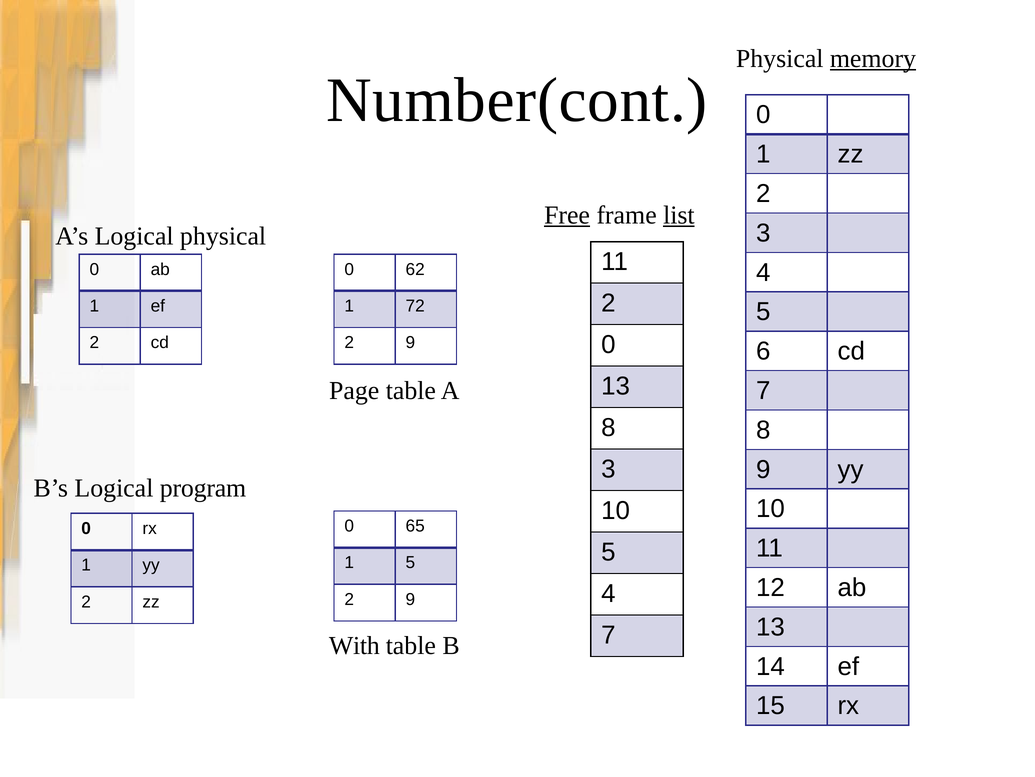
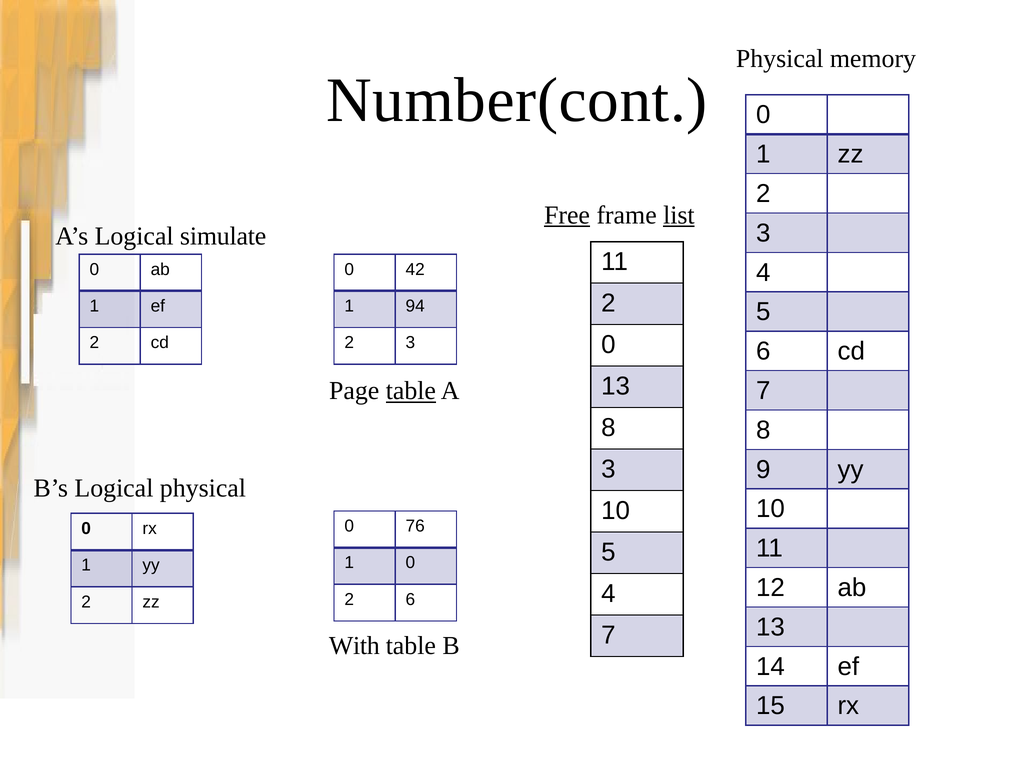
memory underline: present -> none
Logical physical: physical -> simulate
62: 62 -> 42
72: 72 -> 94
9 at (410, 342): 9 -> 3
table at (411, 391) underline: none -> present
Logical program: program -> physical
65: 65 -> 76
1 5: 5 -> 0
9 at (410, 599): 9 -> 6
